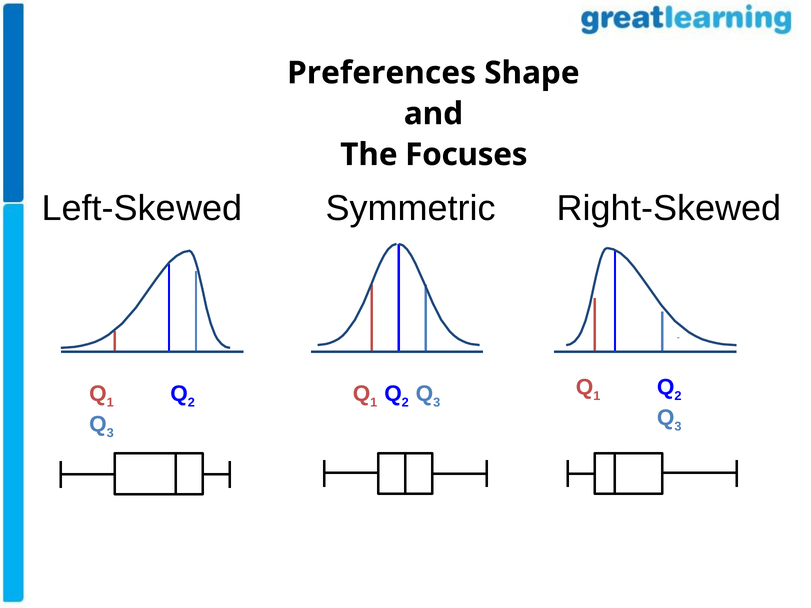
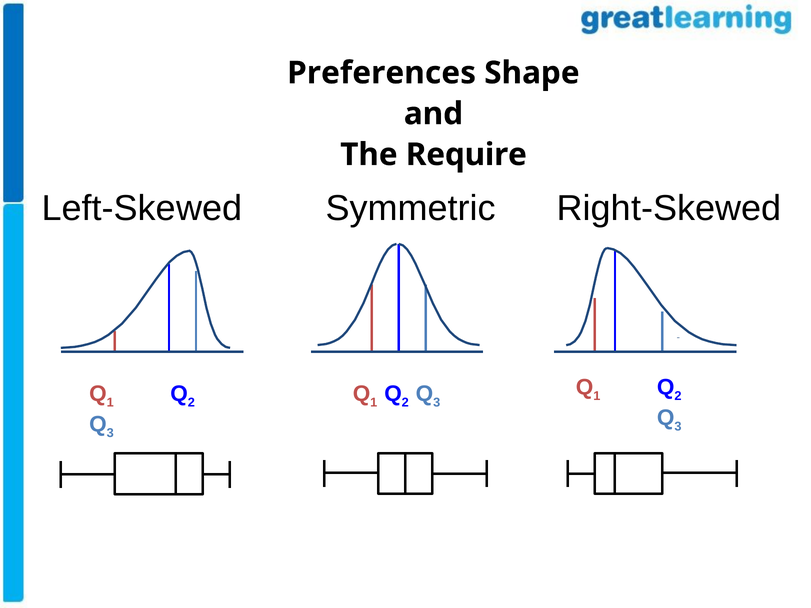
Focuses: Focuses -> Require
